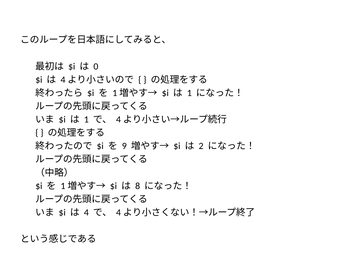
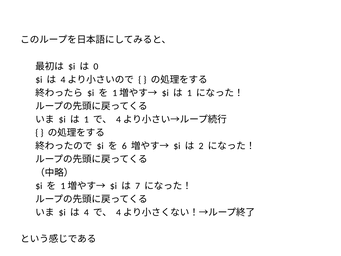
9: 9 -> 6
8: 8 -> 7
